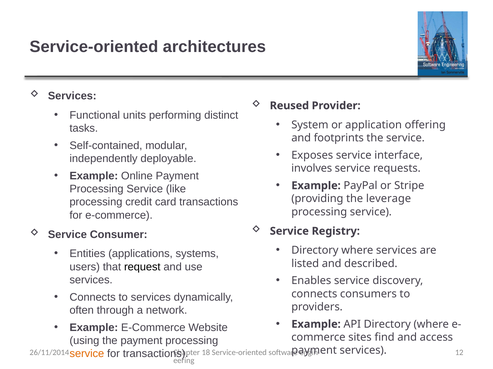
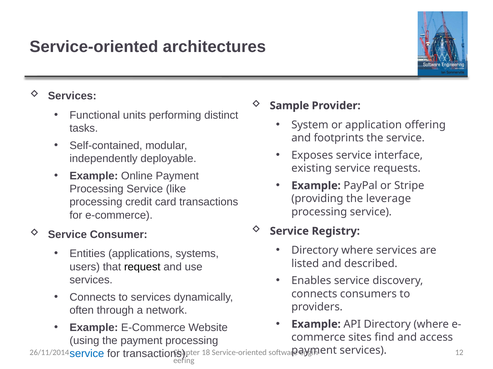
Reused: Reused -> Sample
involves: involves -> existing
service at (87, 354) colour: orange -> blue
